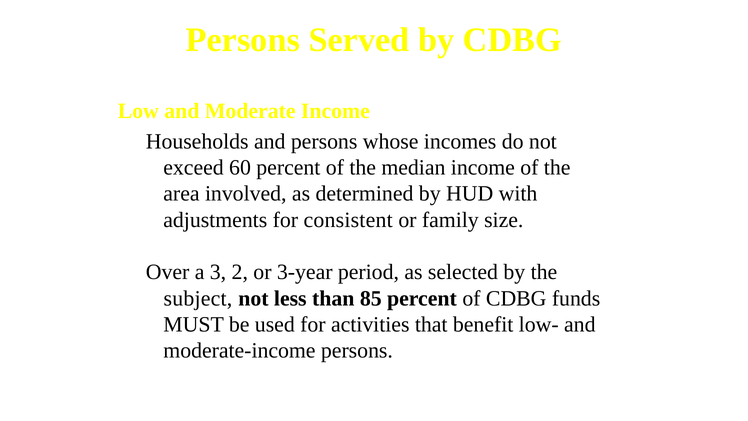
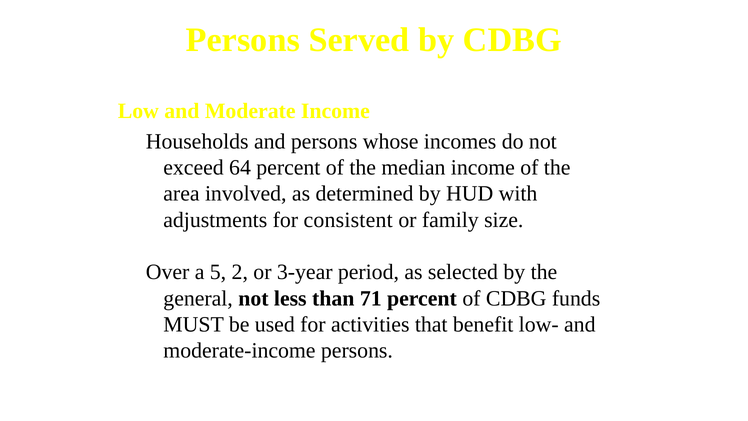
60: 60 -> 64
3: 3 -> 5
subject: subject -> general
85: 85 -> 71
